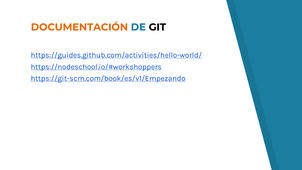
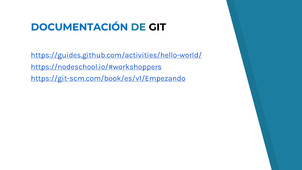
DOCUMENTACIÓN colour: orange -> blue
